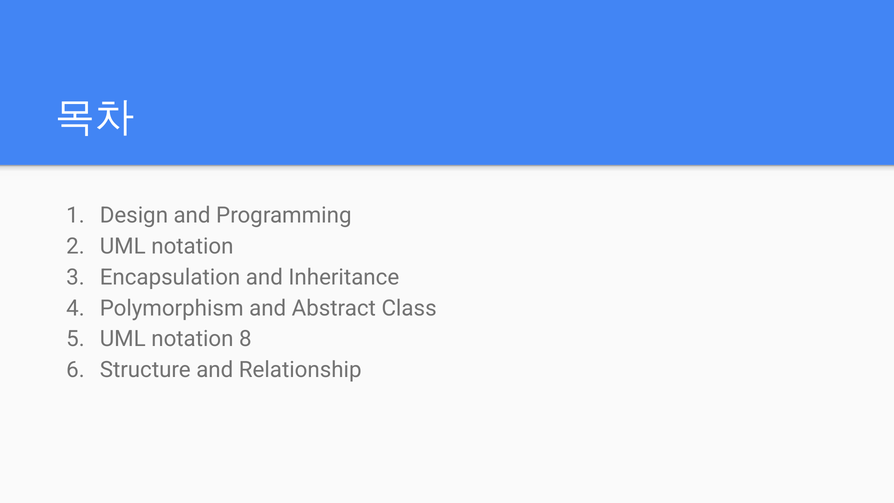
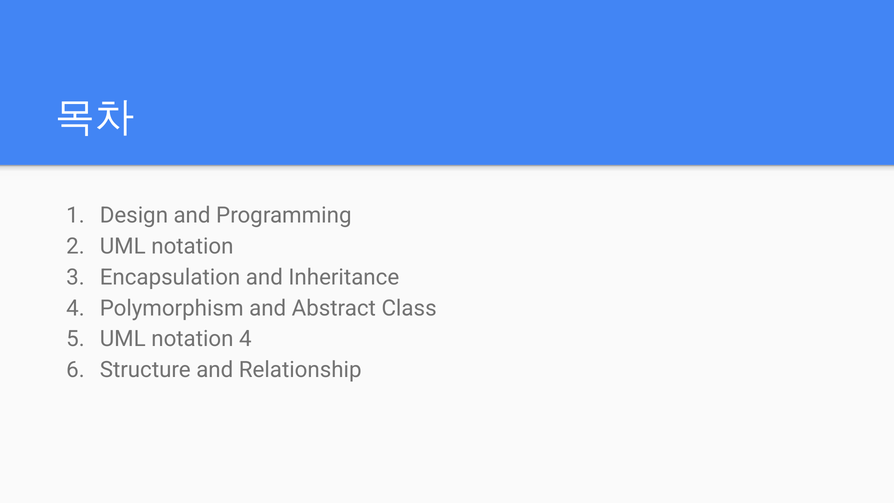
notation 8: 8 -> 4
